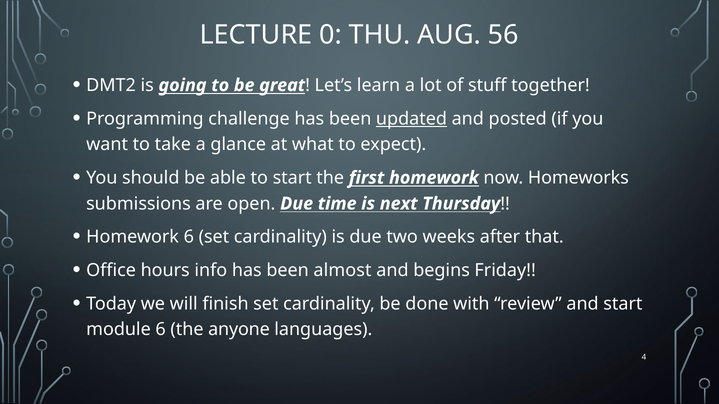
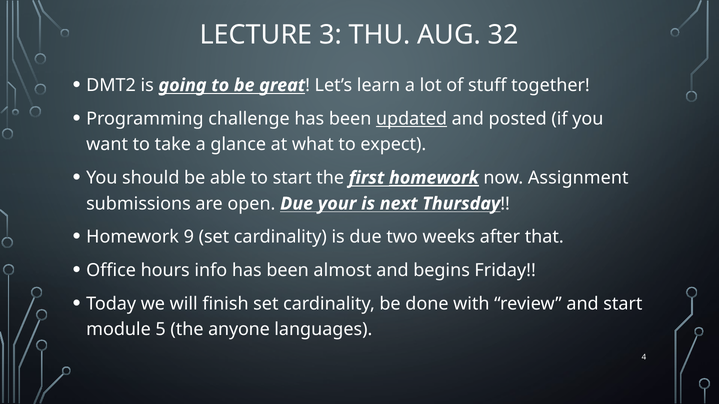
0: 0 -> 3
56: 56 -> 32
homework at (434, 178) underline: none -> present
Homeworks: Homeworks -> Assignment
time: time -> your
Homework 6: 6 -> 9
module 6: 6 -> 5
